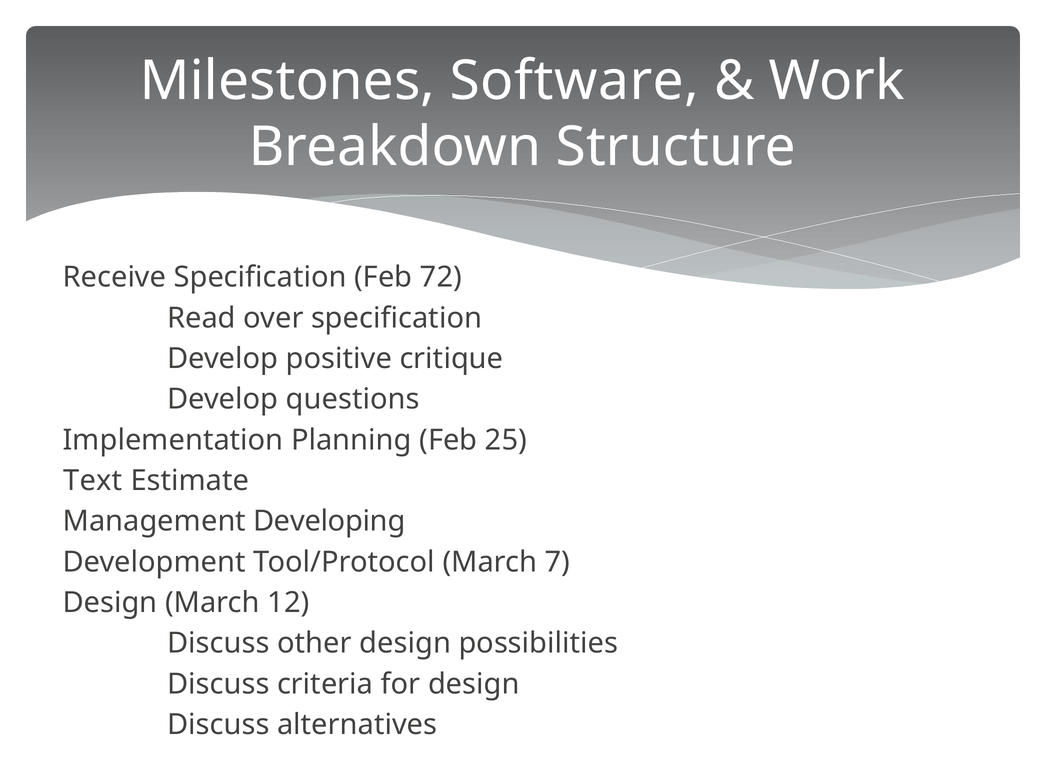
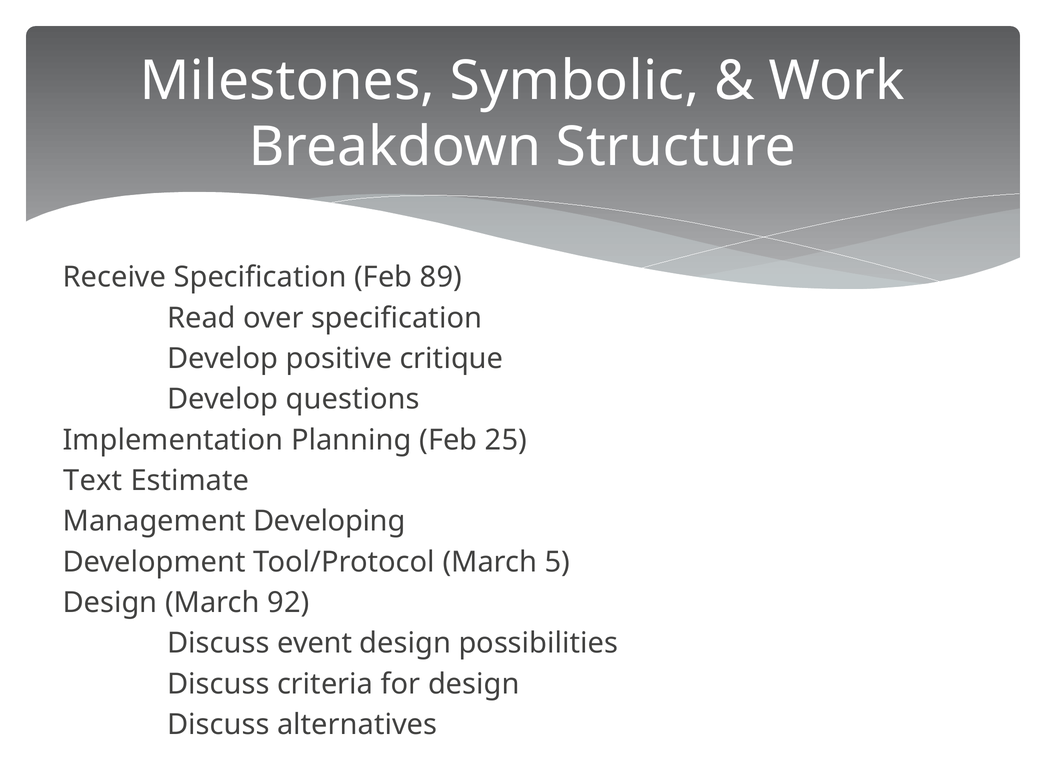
Software: Software -> Symbolic
72: 72 -> 89
7: 7 -> 5
12: 12 -> 92
other: other -> event
